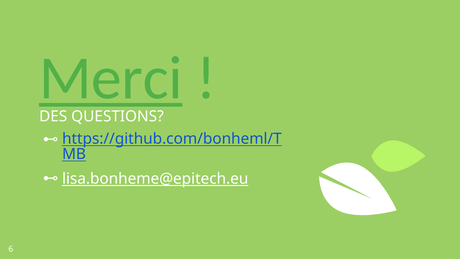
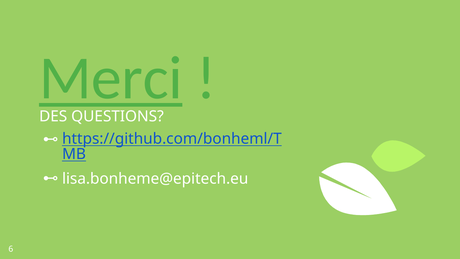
lisa.bonheme@epitech.eu underline: present -> none
